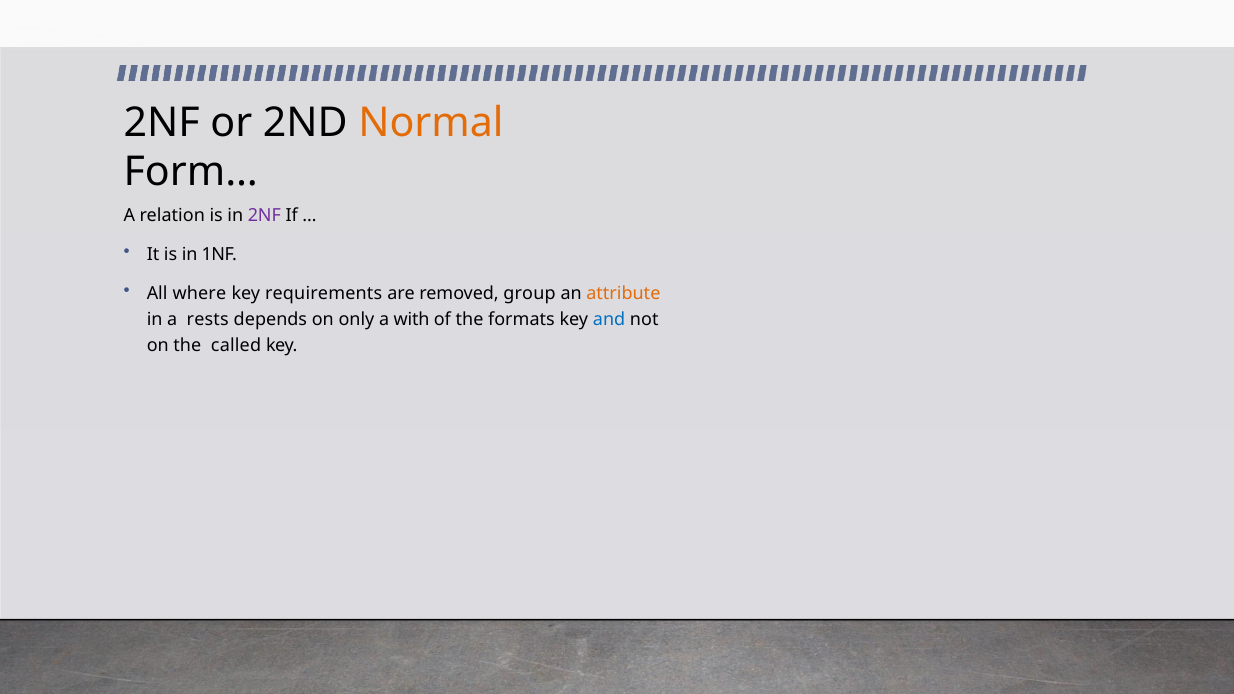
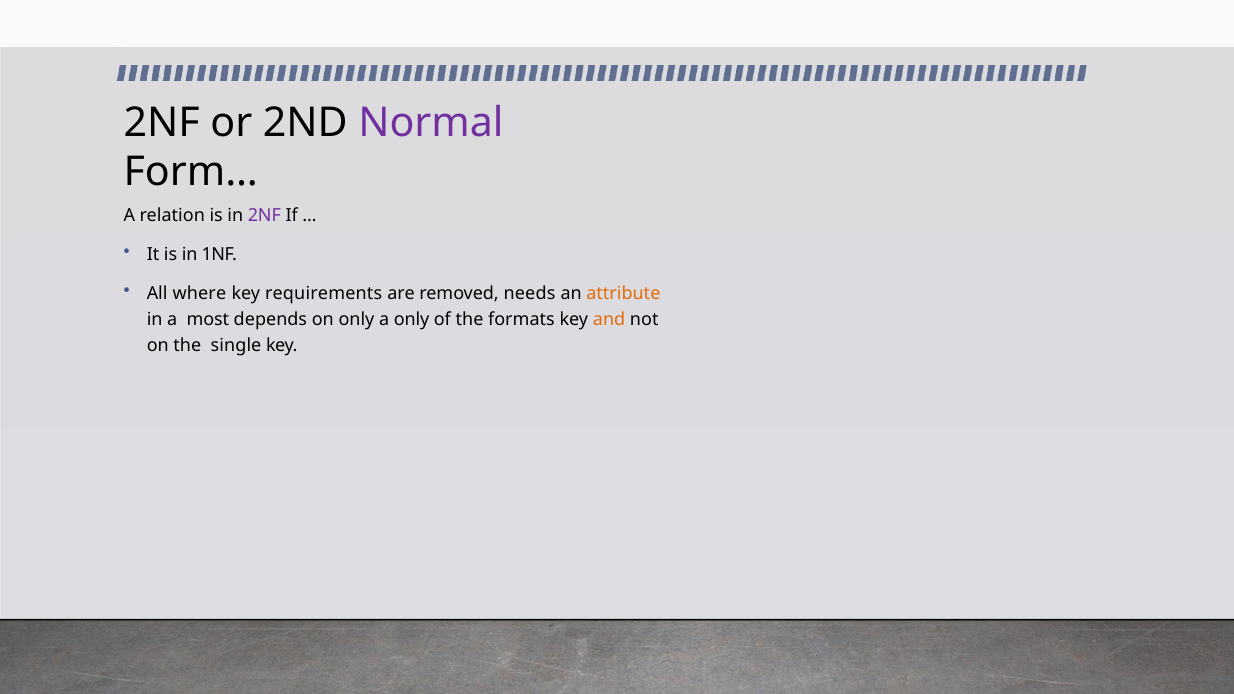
Normal colour: orange -> purple
group: group -> needs
rests: rests -> most
a with: with -> only
and colour: blue -> orange
called: called -> single
